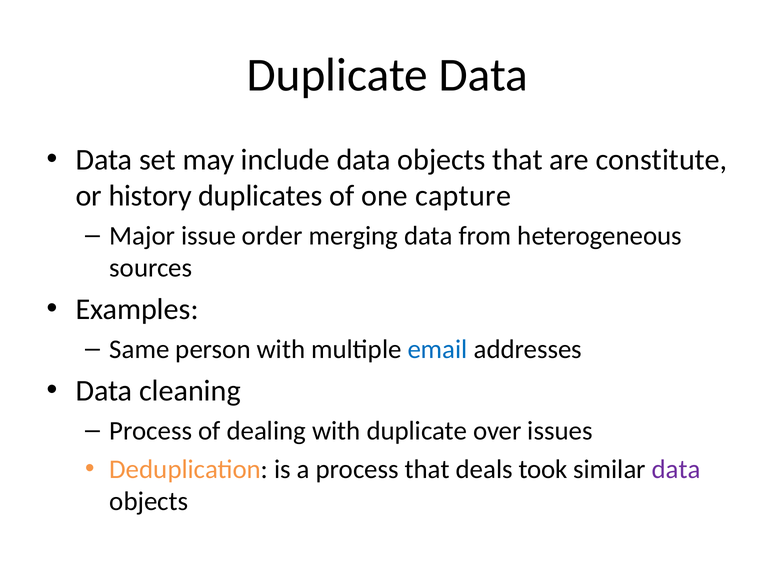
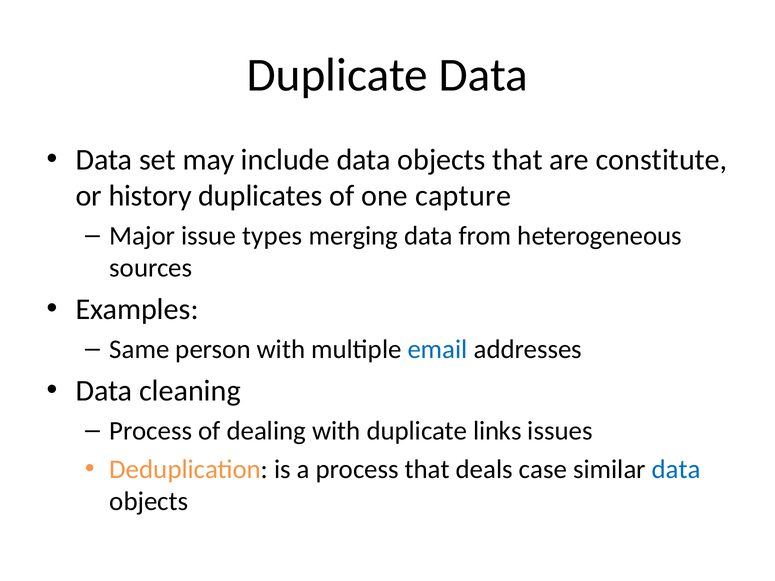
order: order -> types
over: over -> links
took: took -> case
data at (676, 469) colour: purple -> blue
